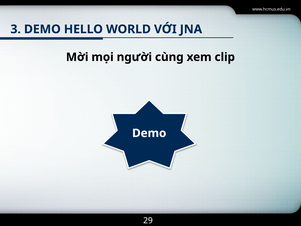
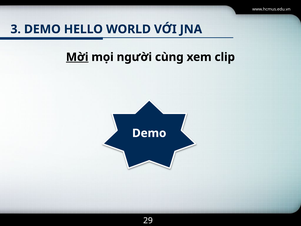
Mời underline: none -> present
